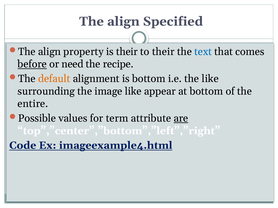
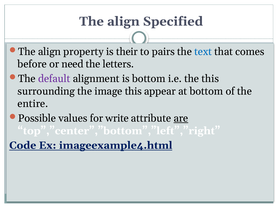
to their: their -> pairs
before underline: present -> none
recipe: recipe -> letters
default colour: orange -> purple
the like: like -> this
image like: like -> this
term: term -> write
